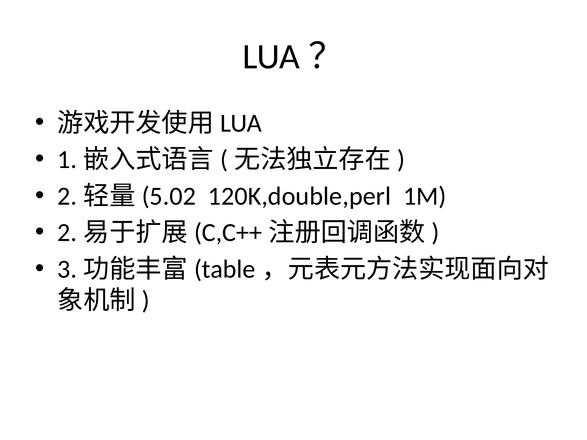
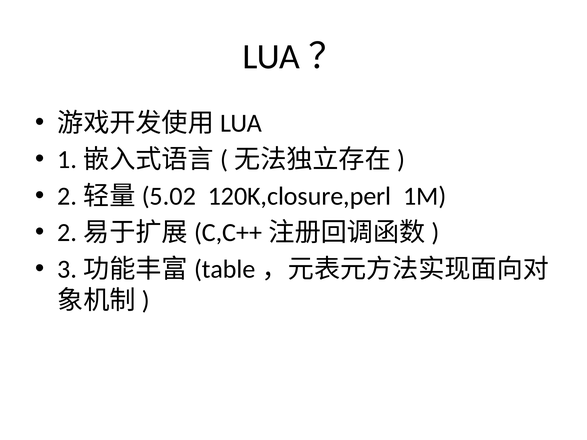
120K,double,perl: 120K,double,perl -> 120K,closure,perl
